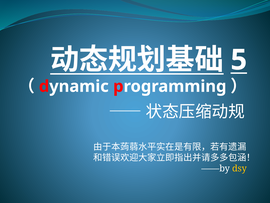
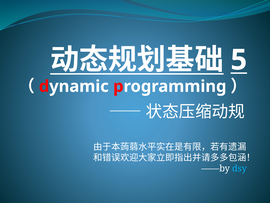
dsy colour: yellow -> light blue
